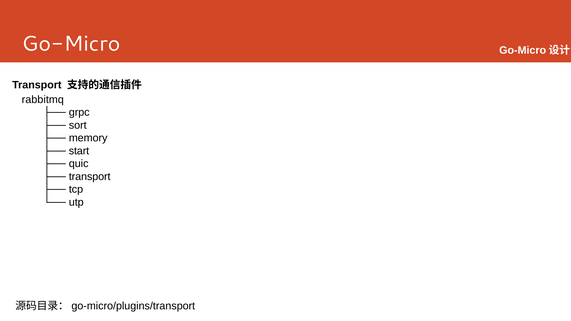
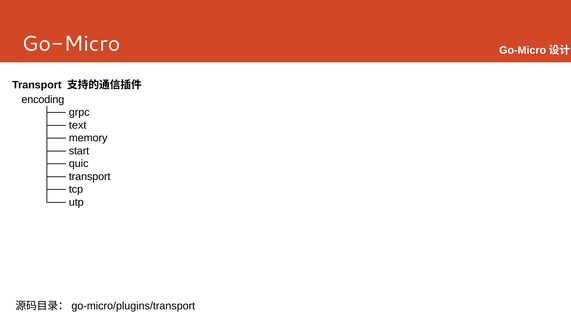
rabbitmq: rabbitmq -> encoding
sort: sort -> text
